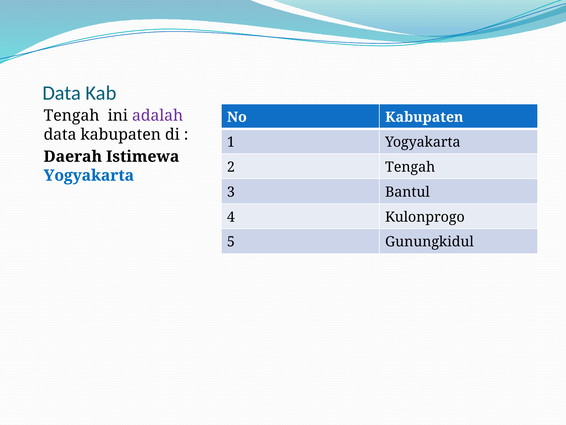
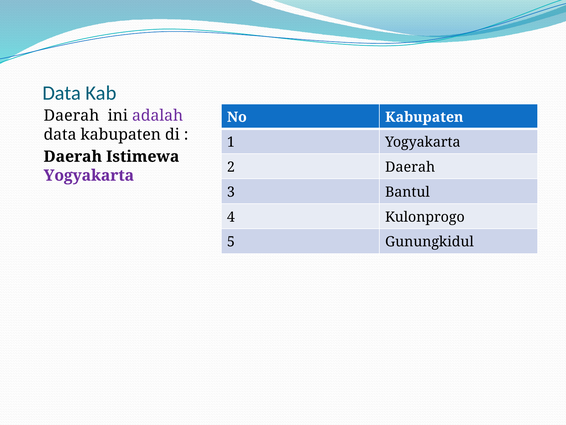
Tengah at (71, 115): Tengah -> Daerah
2 Tengah: Tengah -> Daerah
Yogyakarta at (89, 175) colour: blue -> purple
